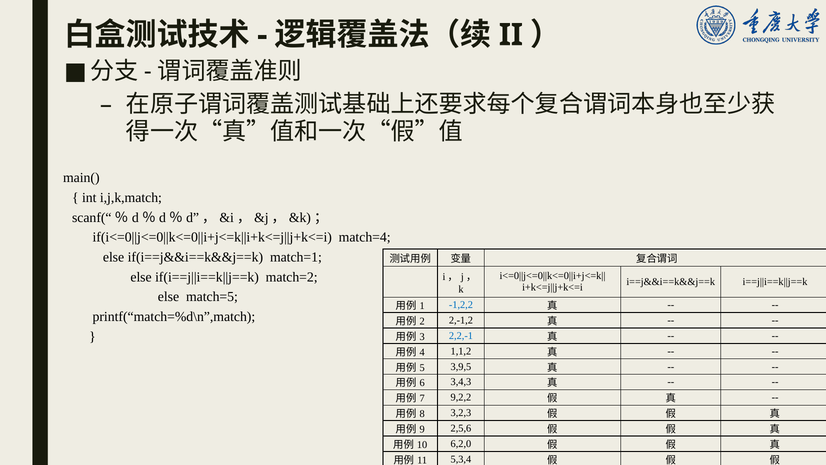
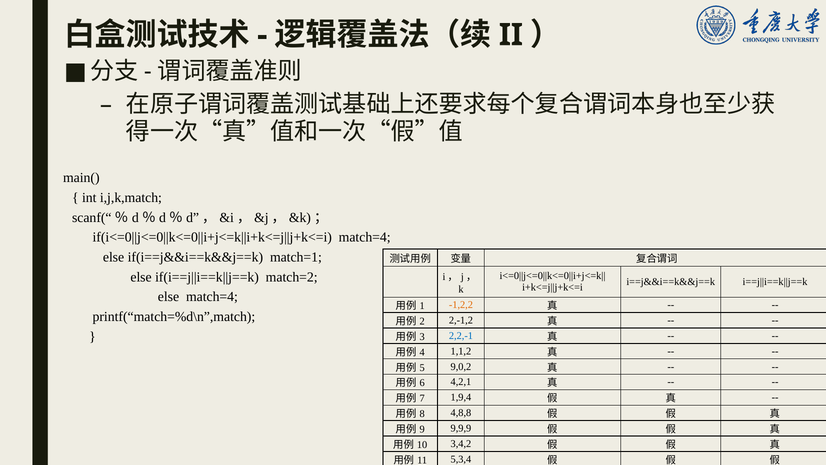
else match=5: match=5 -> match=4
-1,2,2 colour: blue -> orange
3,9,5: 3,9,5 -> 9,0,2
3,4,3: 3,4,3 -> 4,2,1
9,2,2: 9,2,2 -> 1,9,4
3,2,3: 3,2,3 -> 4,8,8
2,5,6: 2,5,6 -> 9,9,9
6,2,0: 6,2,0 -> 3,4,2
